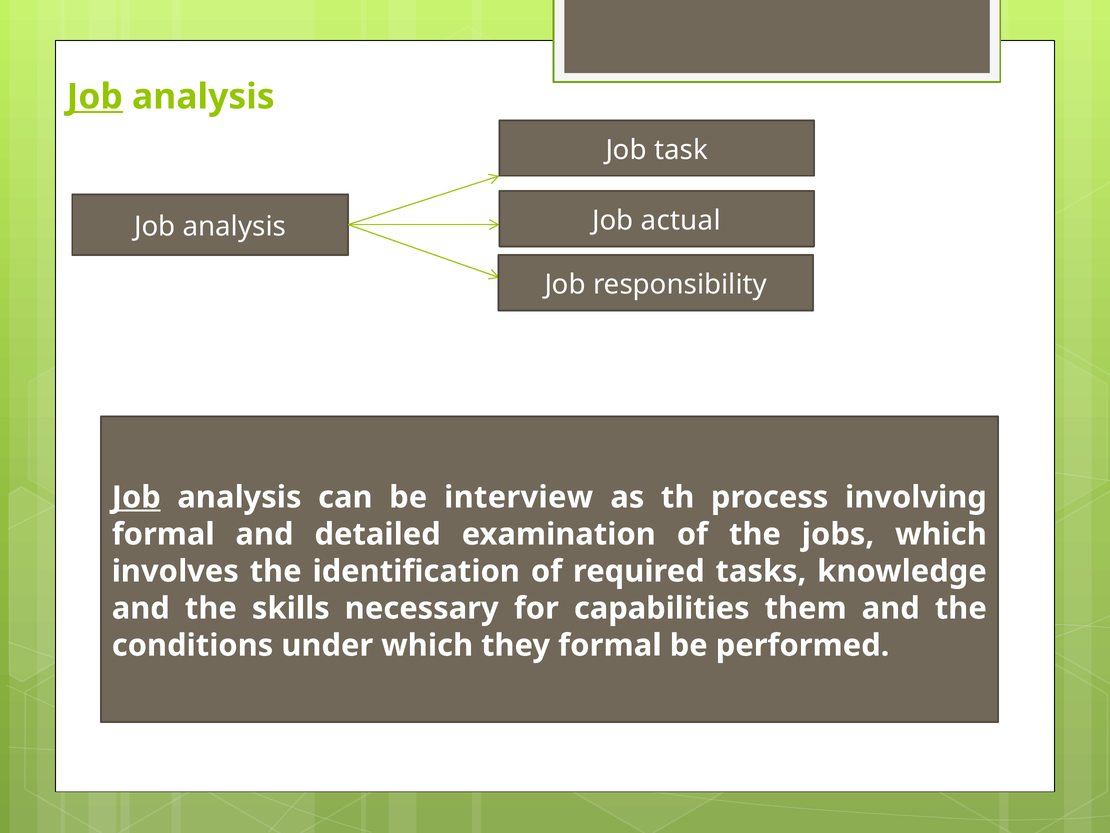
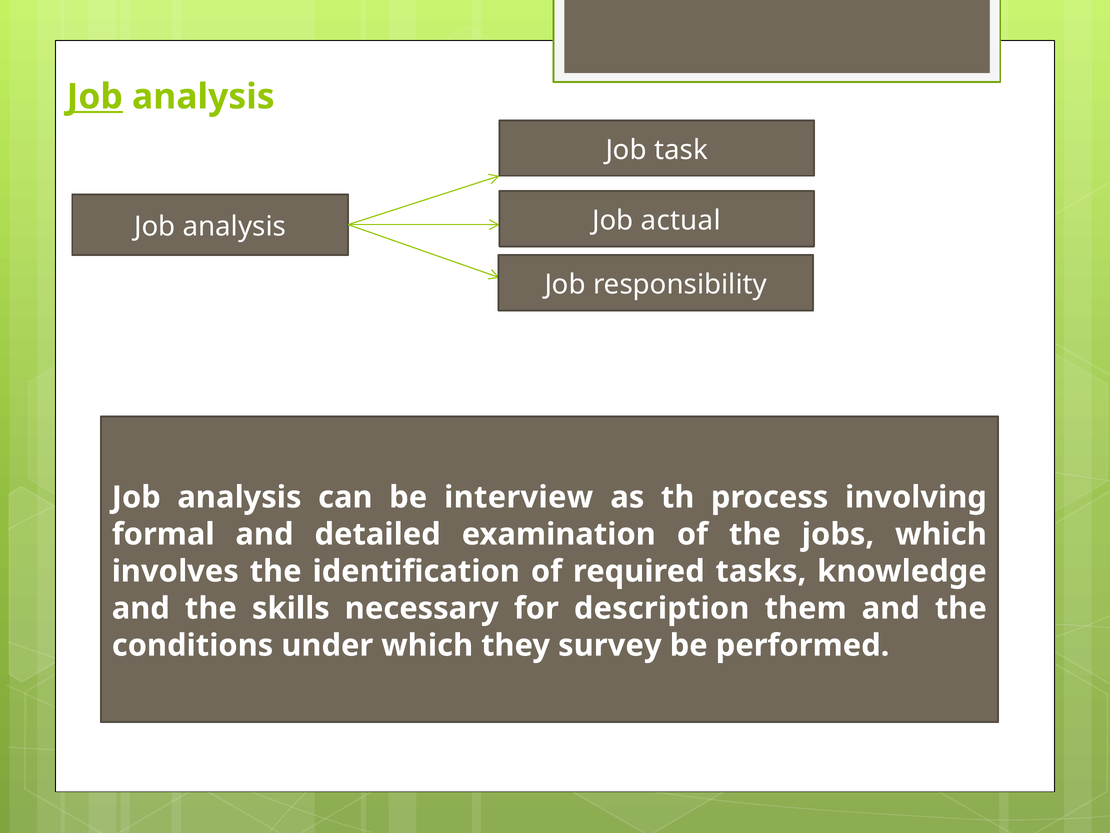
Job at (136, 497) underline: present -> none
capabilities: capabilities -> description
they formal: formal -> survey
